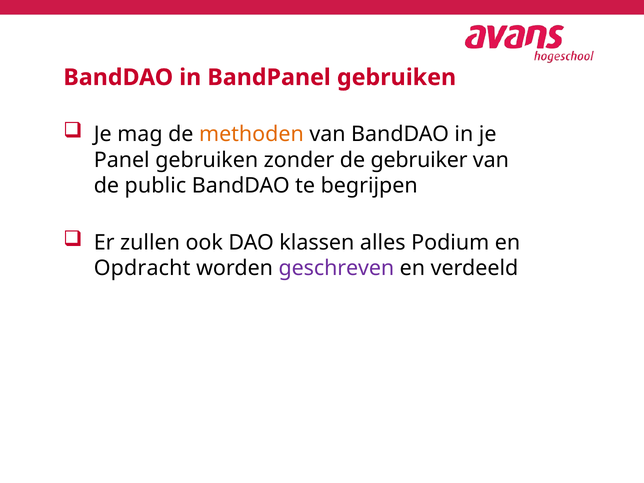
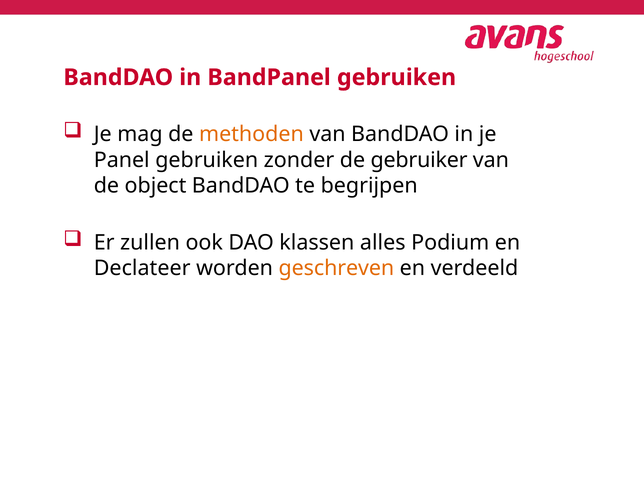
public: public -> object
Opdracht: Opdracht -> Declateer
geschreven colour: purple -> orange
